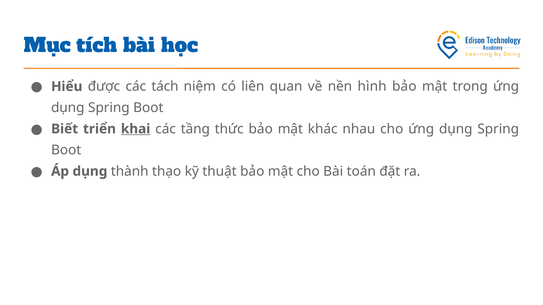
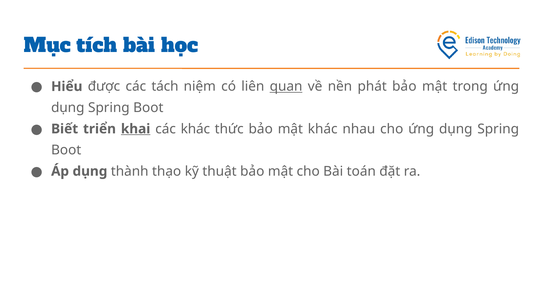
quan underline: none -> present
hình: hình -> phát
các tầng: tầng -> khác
